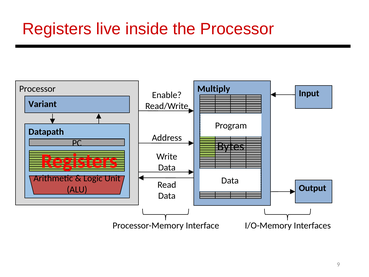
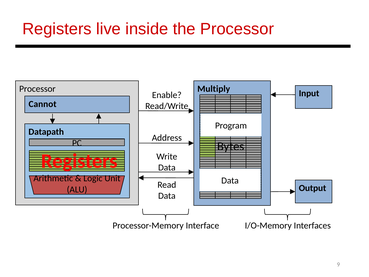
Variant: Variant -> Cannot
